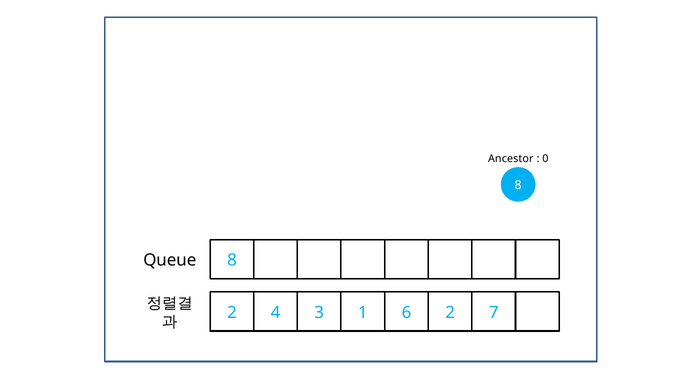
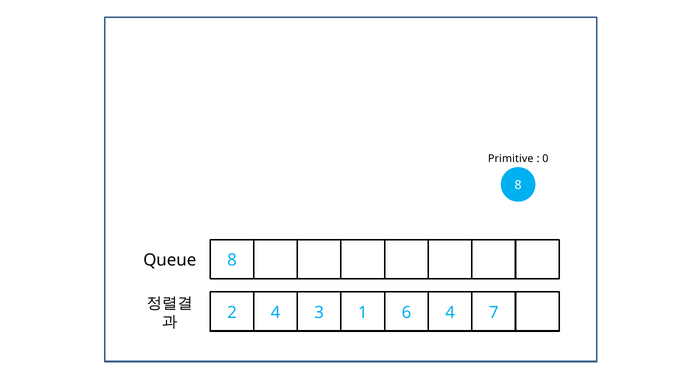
Ancestor: Ancestor -> Primitive
6 2: 2 -> 4
